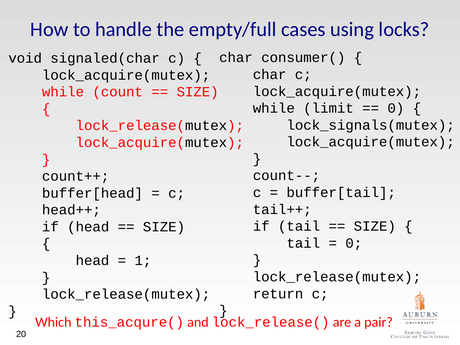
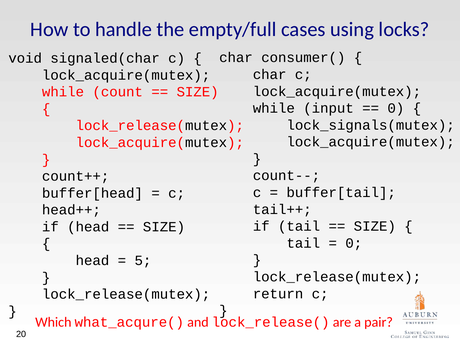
limit: limit -> input
1: 1 -> 5
this_acqure(: this_acqure( -> what_acqure(
